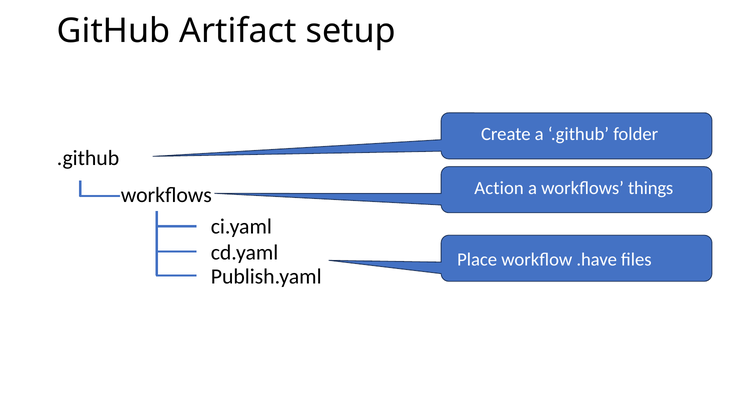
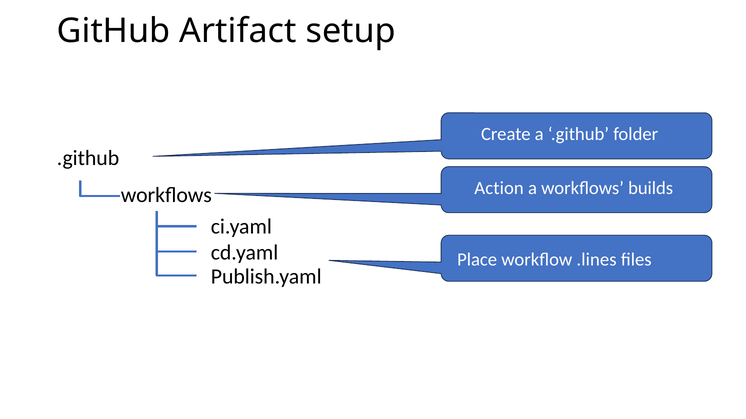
things: things -> builds
.have: .have -> .lines
